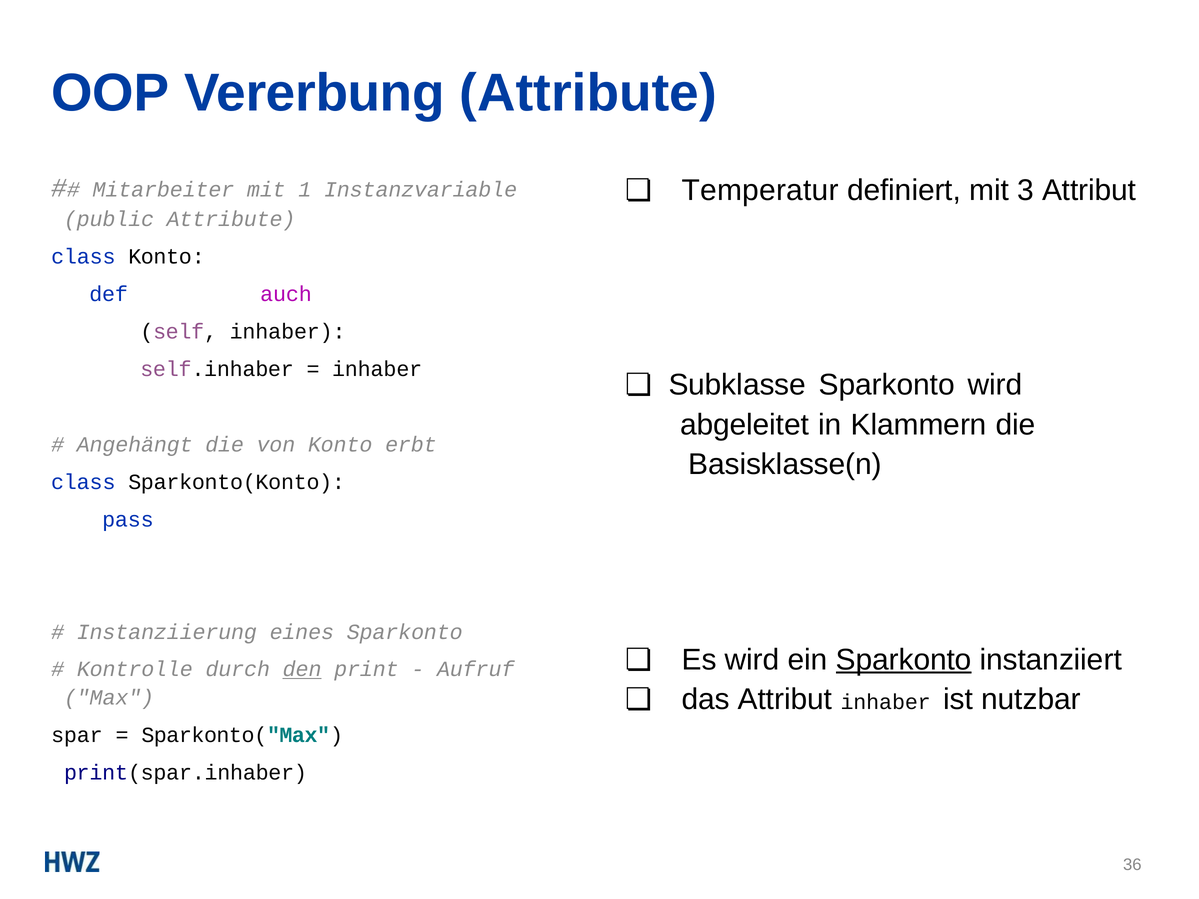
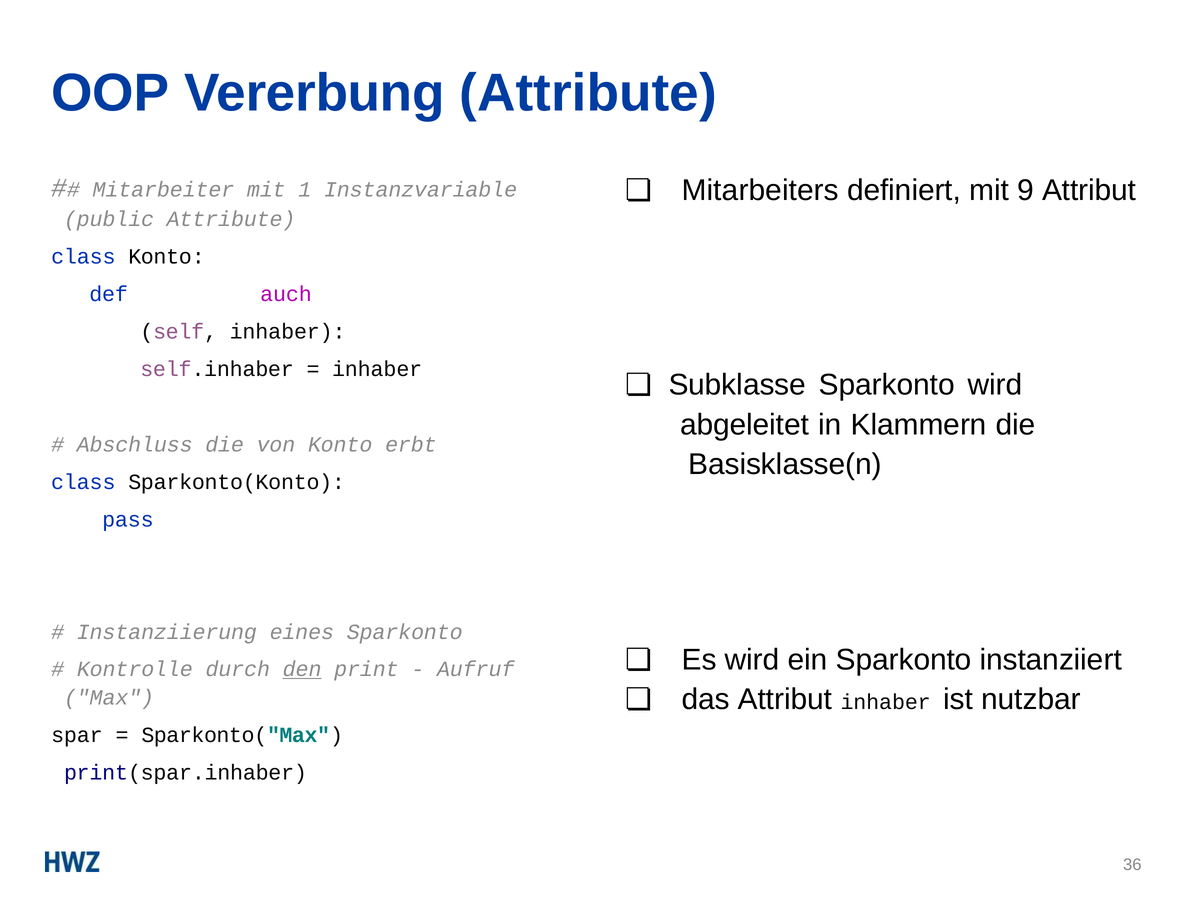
Temperatur: Temperatur -> Mitarbeiters
3: 3 -> 9
Angehängt: Angehängt -> Abschluss
Sparkonto at (904, 660) underline: present -> none
